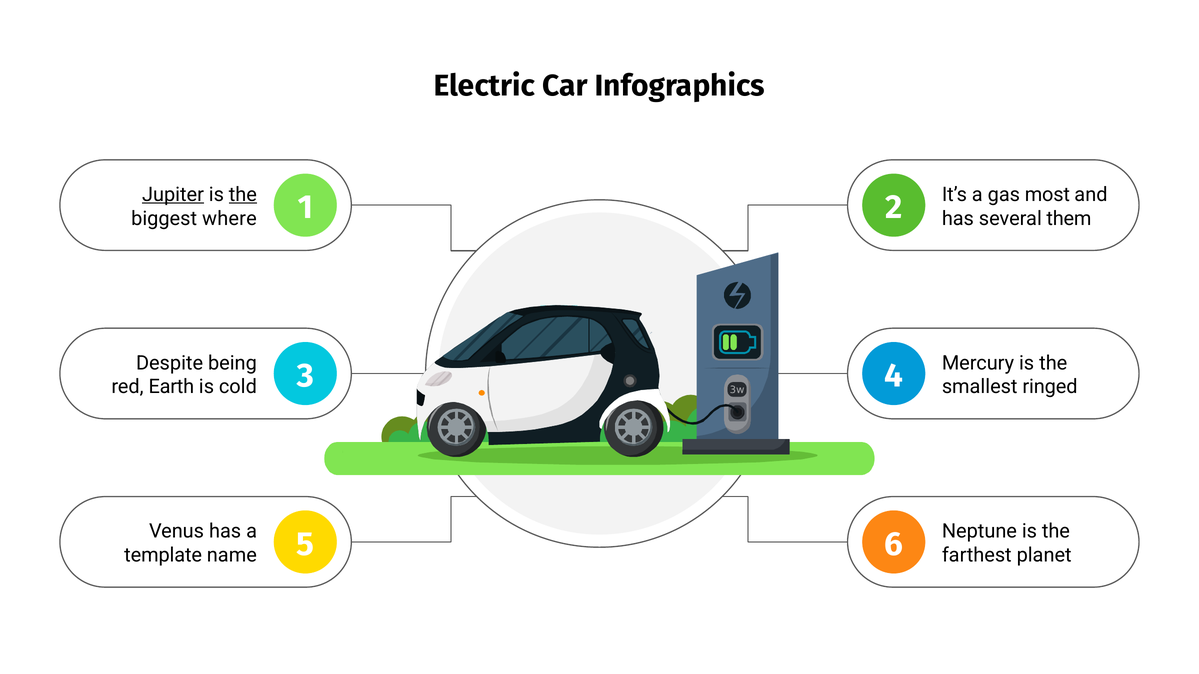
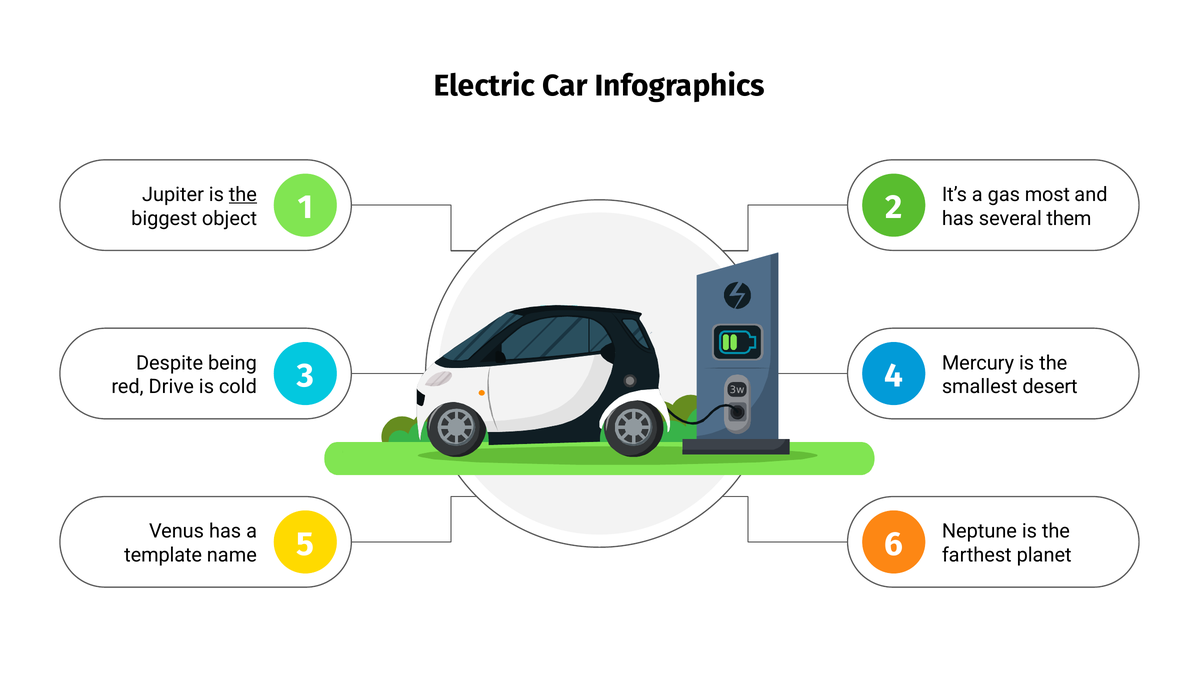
Jupiter underline: present -> none
where: where -> object
Earth: Earth -> Drive
ringed: ringed -> desert
